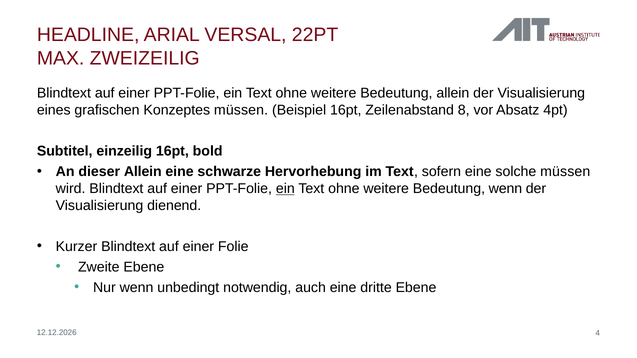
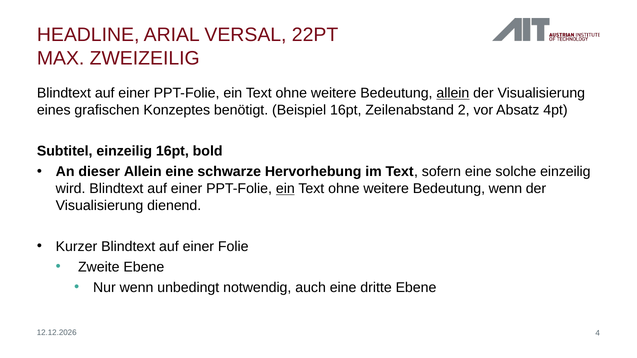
allein at (453, 93) underline: none -> present
Konzeptes müssen: müssen -> benötigt
8: 8 -> 2
solche müssen: müssen -> einzeilig
